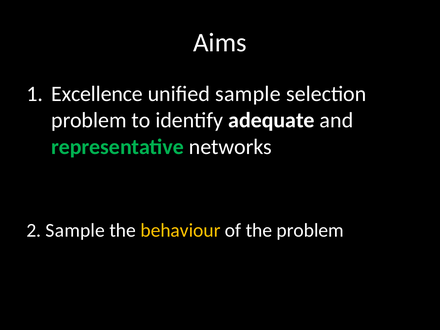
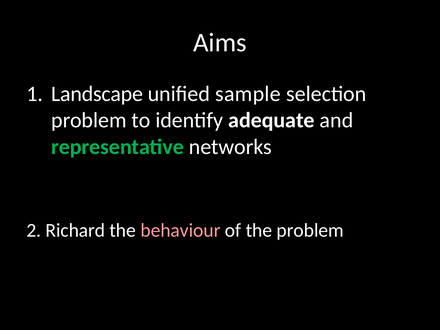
Excellence: Excellence -> Landscape
2 Sample: Sample -> Richard
behaviour colour: yellow -> pink
